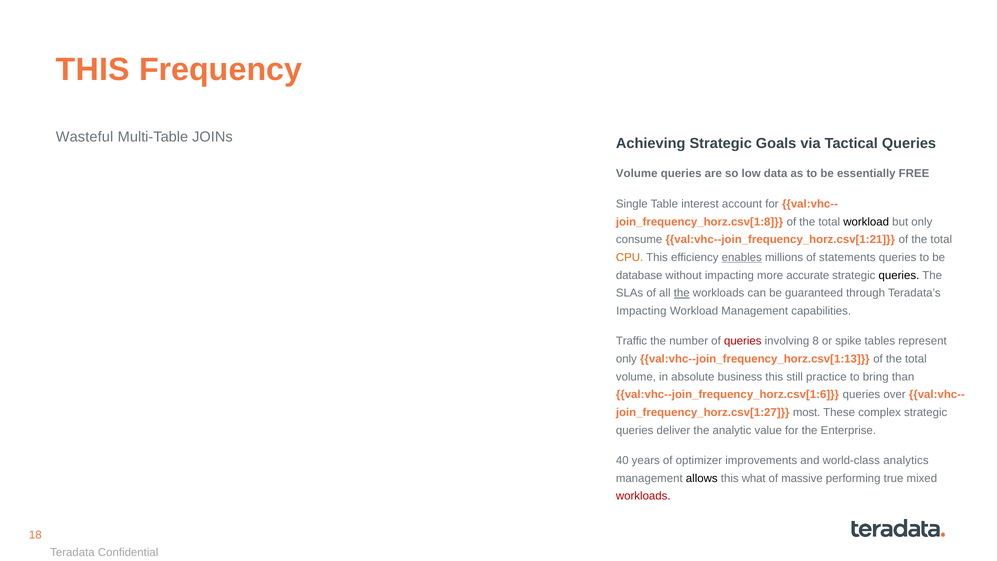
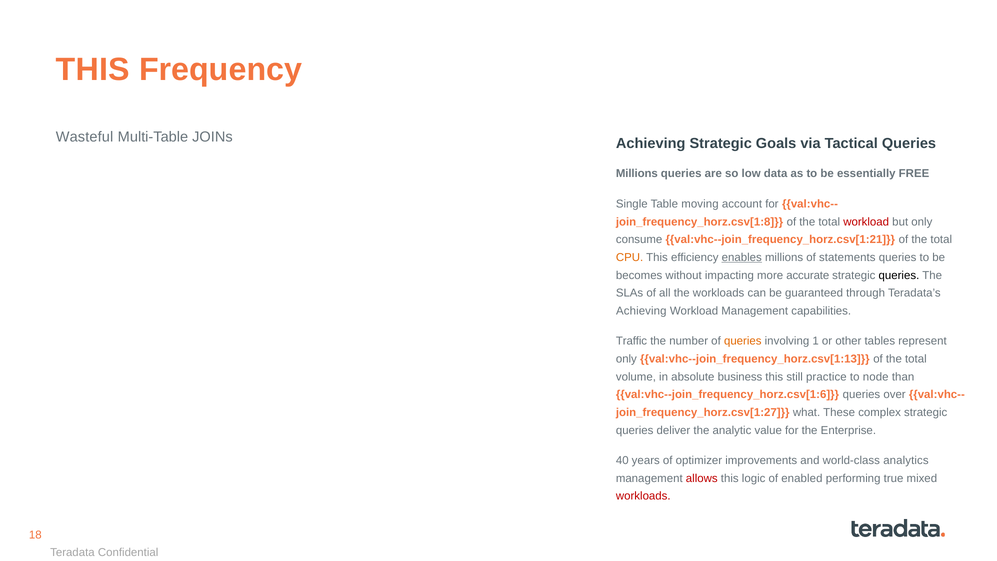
Volume at (637, 174): Volume -> Millions
interest: interest -> moving
workload at (866, 222) colour: black -> red
database: database -> becomes
the at (682, 293) underline: present -> none
Impacting at (641, 311): Impacting -> Achieving
queries at (743, 341) colour: red -> orange
8: 8 -> 1
spike: spike -> other
bring: bring -> node
most: most -> what
allows colour: black -> red
what: what -> logic
massive: massive -> enabled
